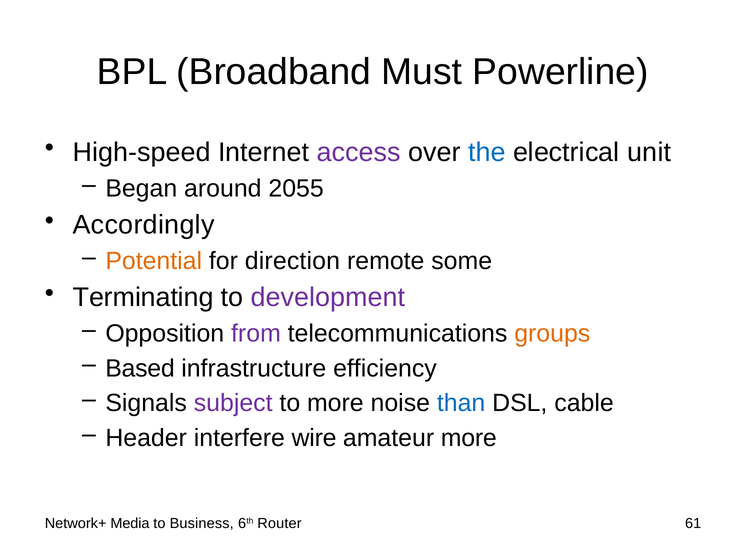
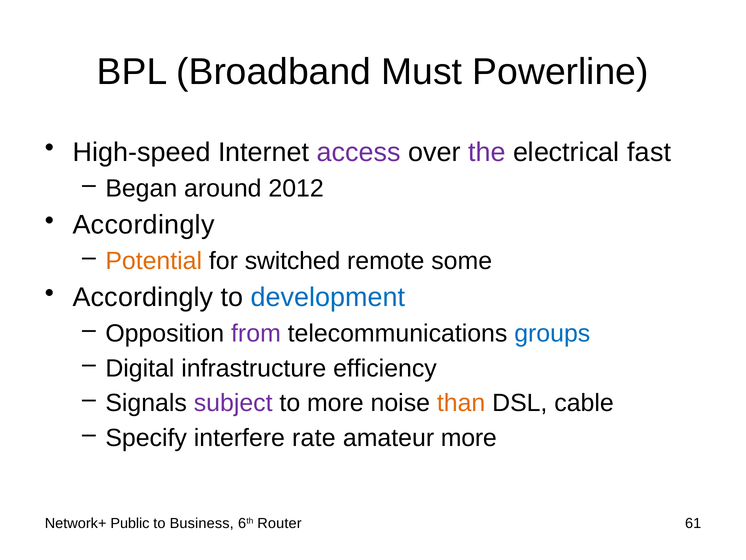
the colour: blue -> purple
unit: unit -> fast
2055: 2055 -> 2012
direction: direction -> switched
Terminating at (143, 297): Terminating -> Accordingly
development colour: purple -> blue
groups colour: orange -> blue
Based: Based -> Digital
than colour: blue -> orange
Header: Header -> Specify
wire: wire -> rate
Media: Media -> Public
